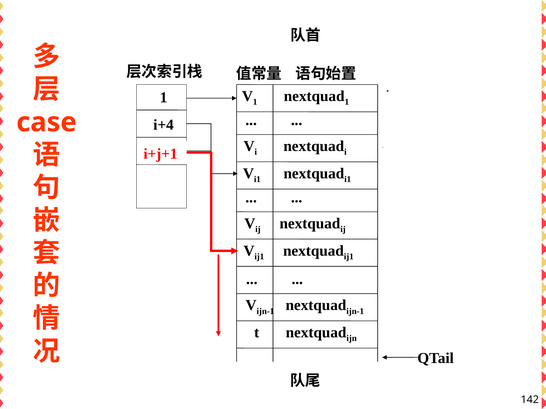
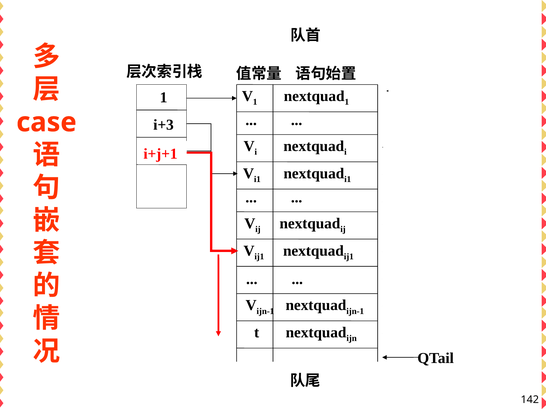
i+4: i+4 -> i+3
